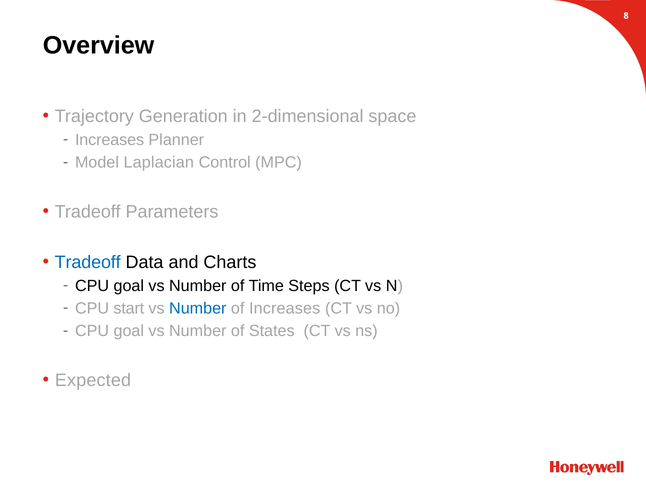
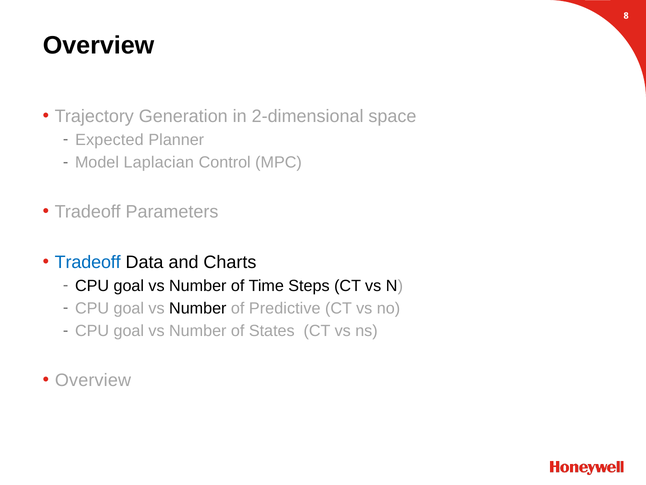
Increases at (110, 140): Increases -> Expected
start at (129, 308): start -> goal
Number at (198, 308) colour: blue -> black
of Increases: Increases -> Predictive
Expected at (93, 380): Expected -> Overview
